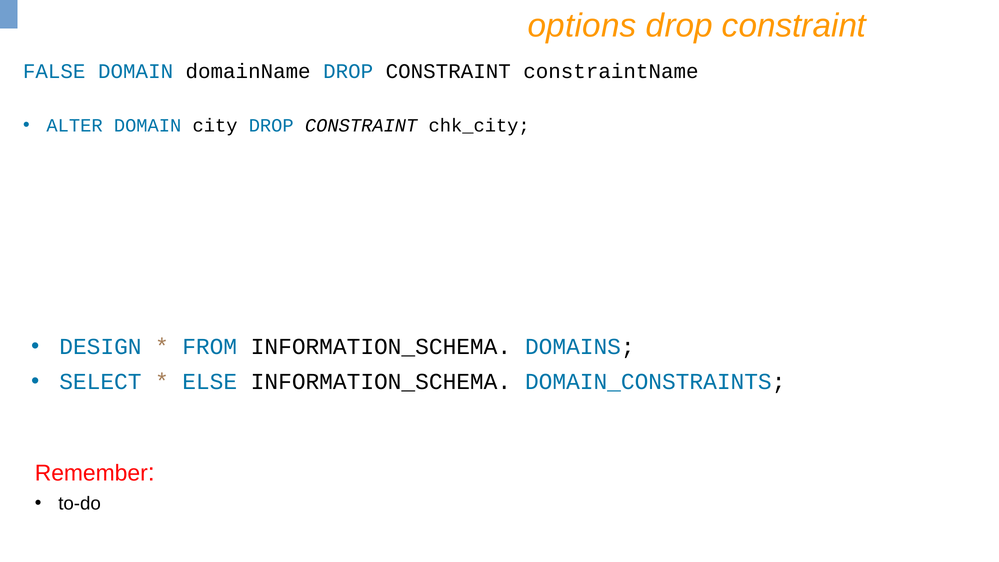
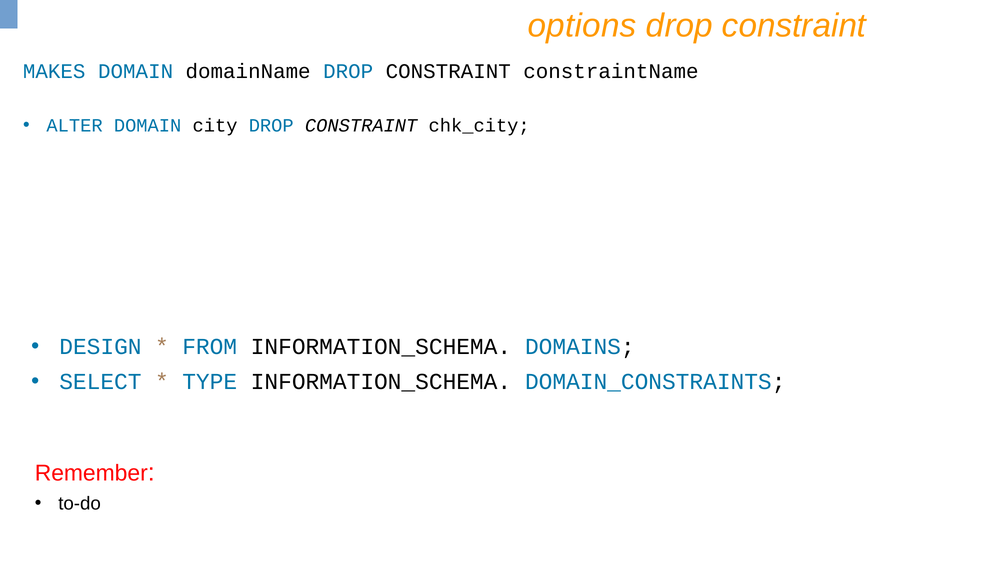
FALSE: FALSE -> MAKES
ELSE: ELSE -> TYPE
